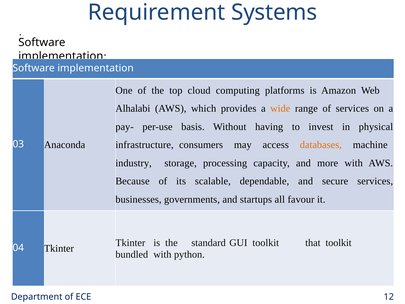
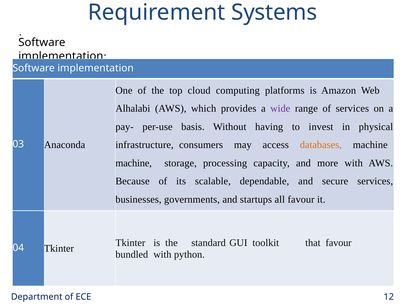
wide colour: orange -> purple
industry at (134, 163): industry -> machine
that toolkit: toolkit -> favour
